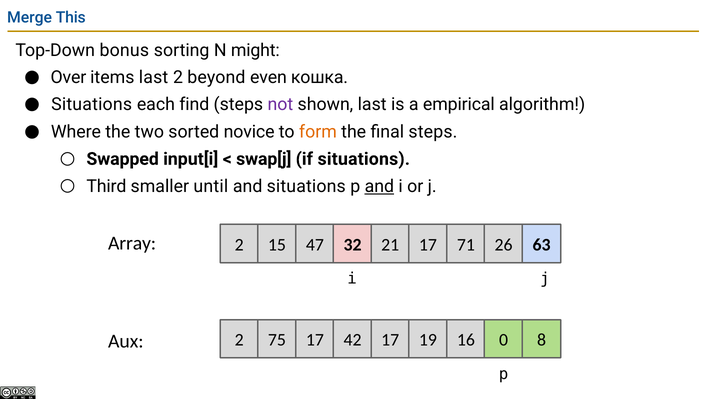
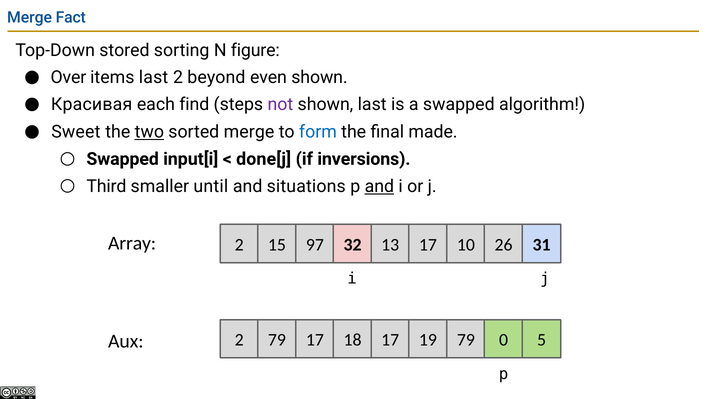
This: This -> Fact
bonus: bonus -> stored
might: might -> figure
even кошка: кошка -> shown
Situations at (92, 105): Situations -> Красивая
a empirical: empirical -> swapped
Where: Where -> Sweet
two underline: none -> present
sorted novice: novice -> merge
form colour: orange -> blue
final steps: steps -> made
swap[j: swap[j -> done[j
if situations: situations -> inversions
47: 47 -> 97
21: 21 -> 13
71: 71 -> 10
63: 63 -> 31
2 75: 75 -> 79
42: 42 -> 18
19 16: 16 -> 79
8: 8 -> 5
